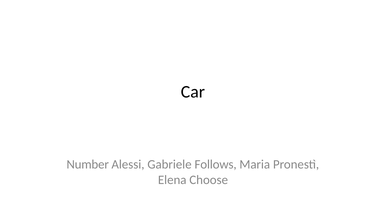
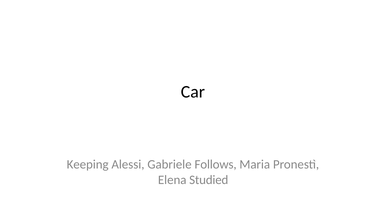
Number: Number -> Keeping
Choose: Choose -> Studied
